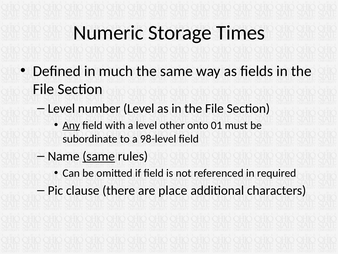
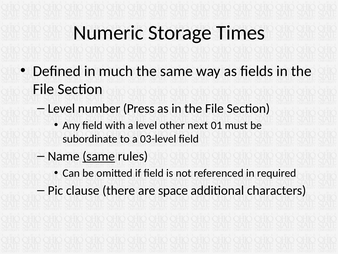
number Level: Level -> Press
Any underline: present -> none
onto: onto -> next
98-level: 98-level -> 03-level
place: place -> space
